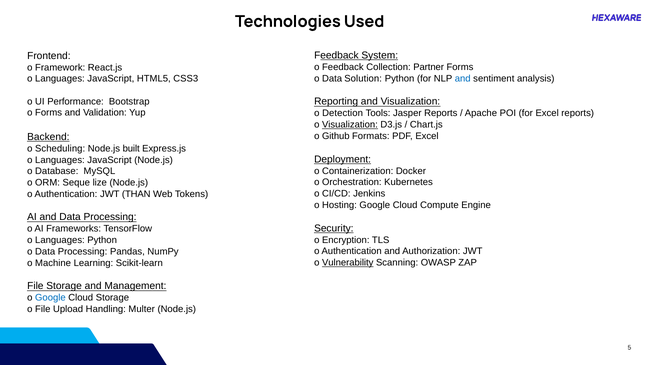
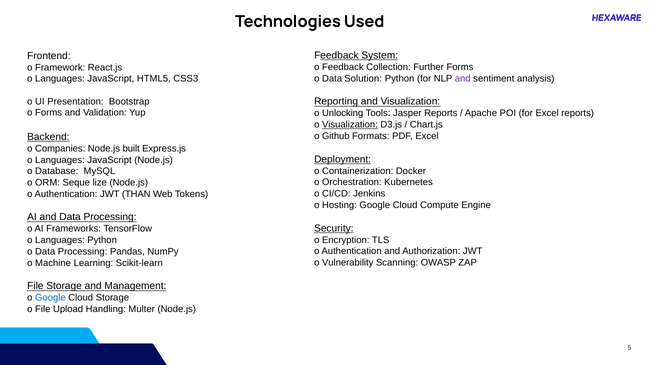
Partner: Partner -> Further
and at (463, 79) colour: blue -> purple
Performance: Performance -> Presentation
Detection: Detection -> Unlocking
Scheduling: Scheduling -> Companies
Vulnerability underline: present -> none
